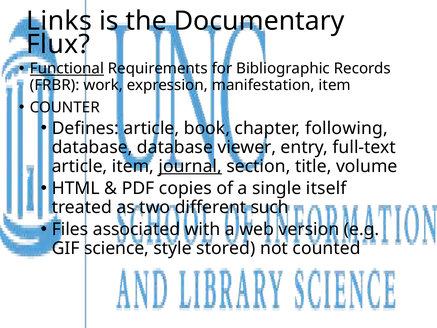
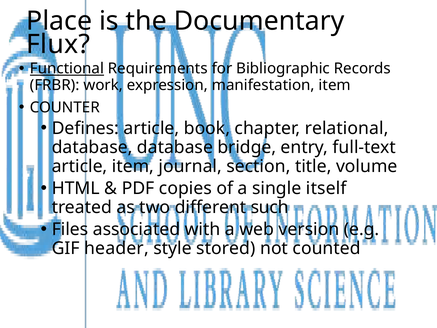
Links: Links -> Place
following: following -> relational
viewer: viewer -> bridge
journal underline: present -> none
science: science -> header
